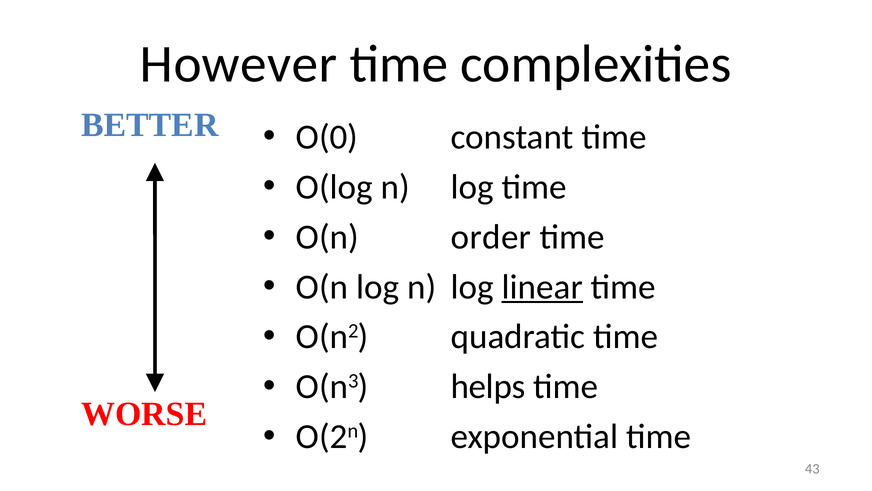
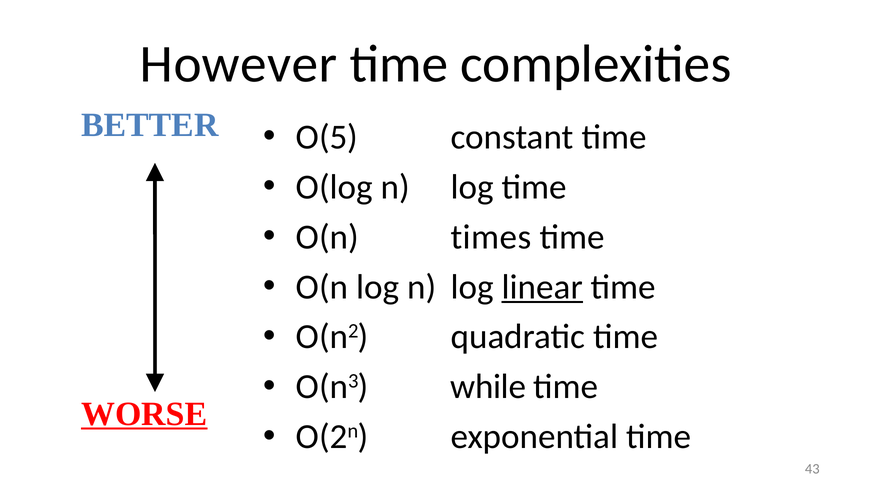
O(0: O(0 -> O(5
order: order -> times
helps: helps -> while
WORSE underline: none -> present
